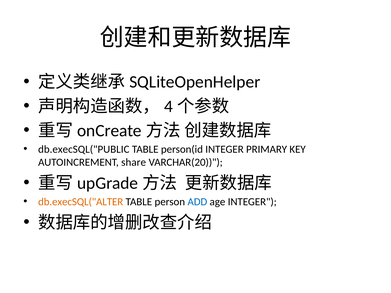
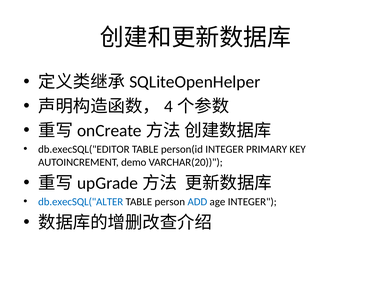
db.execSQL("PUBLIC: db.execSQL("PUBLIC -> db.execSQL("EDITOR
share: share -> demo
db.execSQL("ALTER colour: orange -> blue
